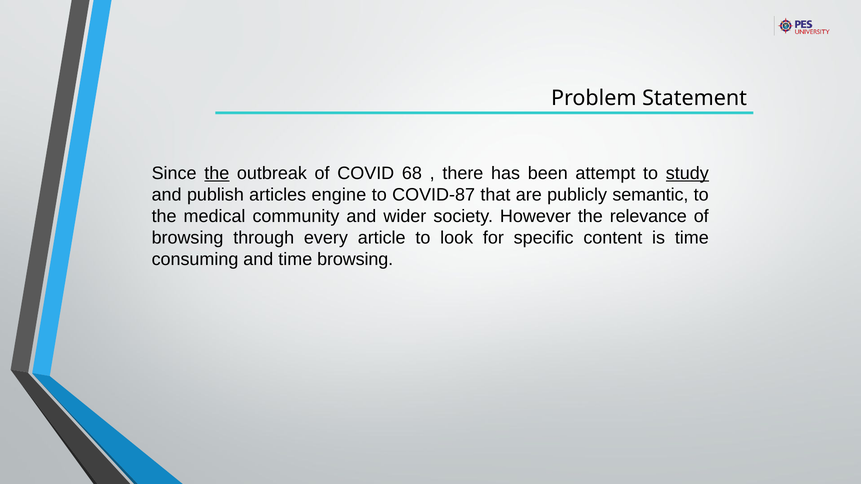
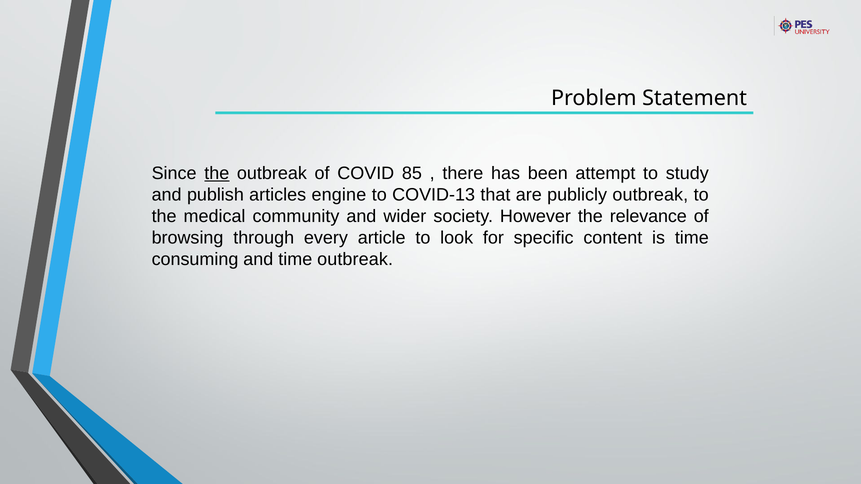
68: 68 -> 85
study underline: present -> none
COVID-87: COVID-87 -> COVID-13
publicly semantic: semantic -> outbreak
time browsing: browsing -> outbreak
